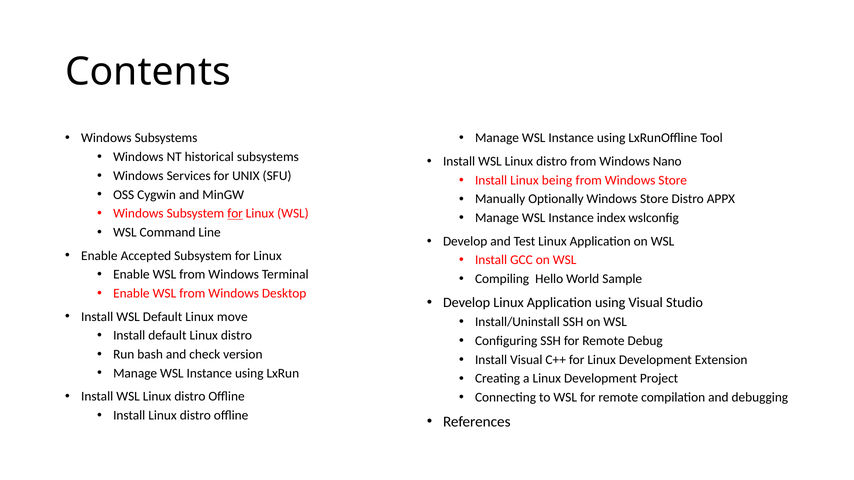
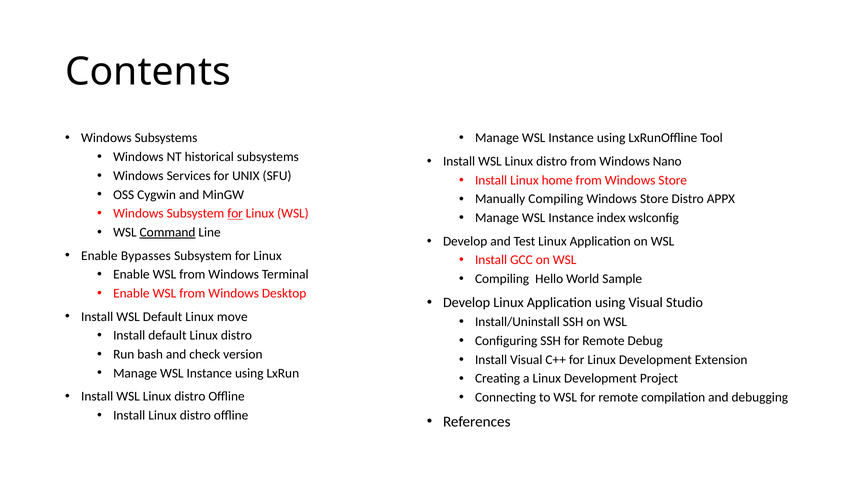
being: being -> home
Manually Optionally: Optionally -> Compiling
Command underline: none -> present
Accepted: Accepted -> Bypasses
